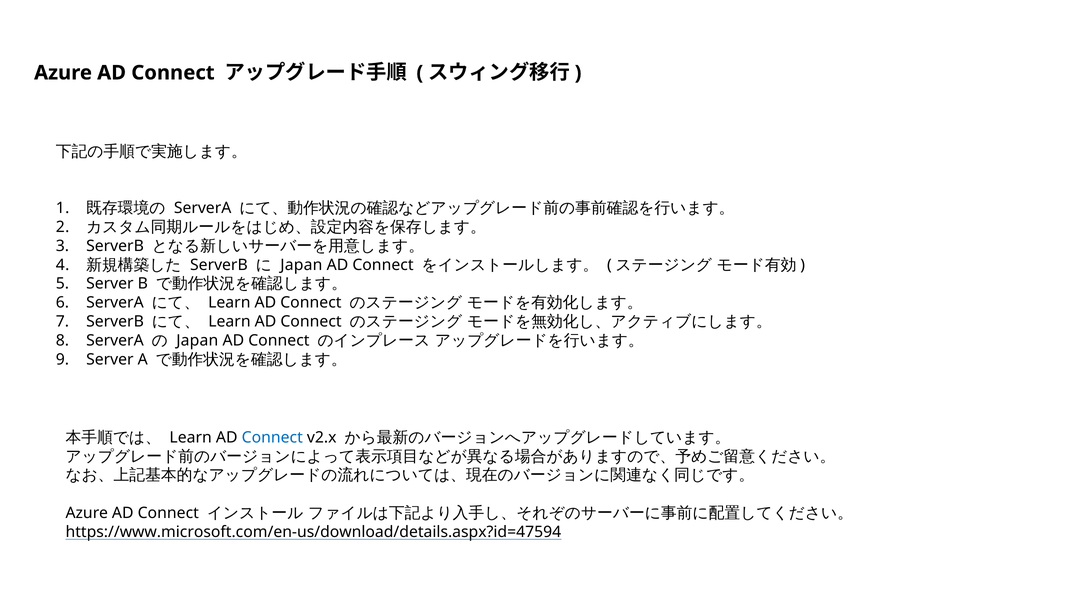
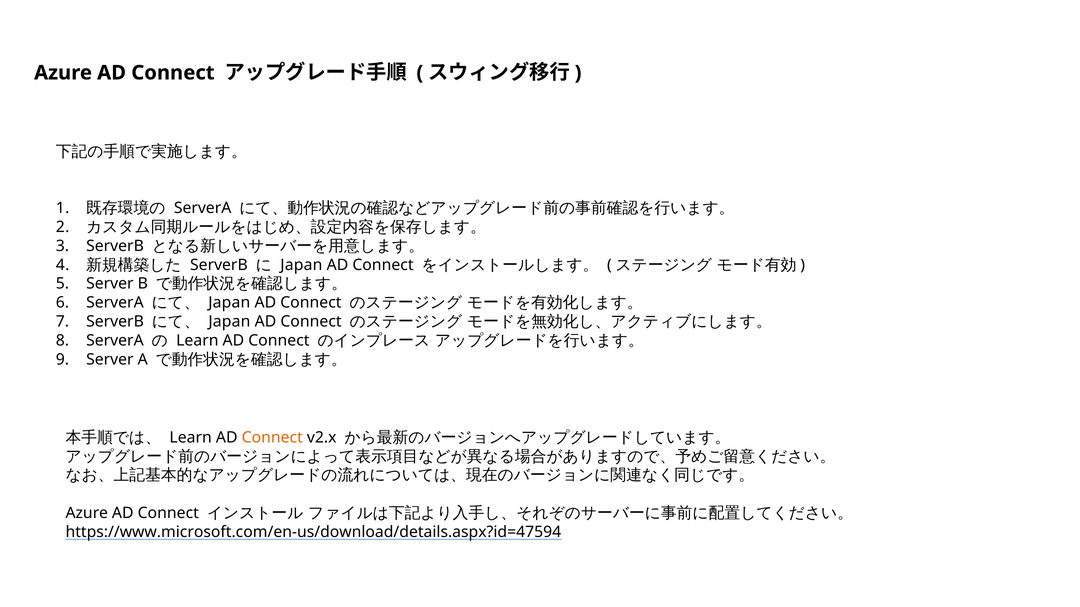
Learn at (229, 303): Learn -> Japan
Learn at (229, 322): Learn -> Japan
Japan at (197, 341): Japan -> Learn
Connect at (272, 438) colour: blue -> orange
